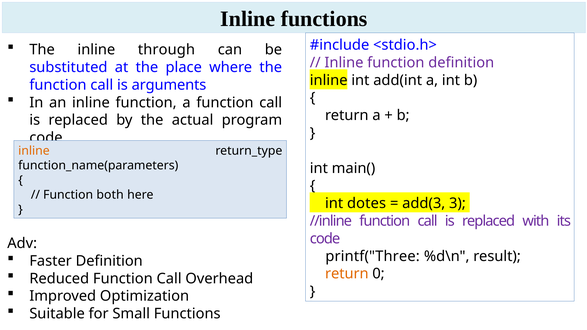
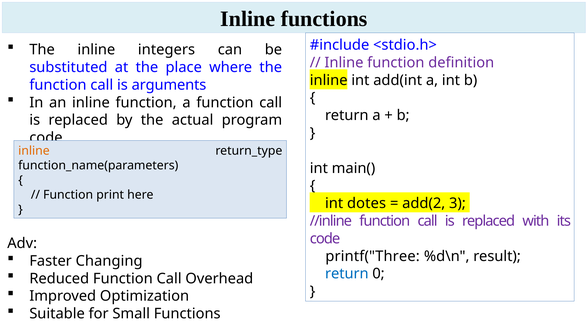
through: through -> integers
both: both -> print
add(3: add(3 -> add(2
Faster Definition: Definition -> Changing
return at (347, 274) colour: orange -> blue
